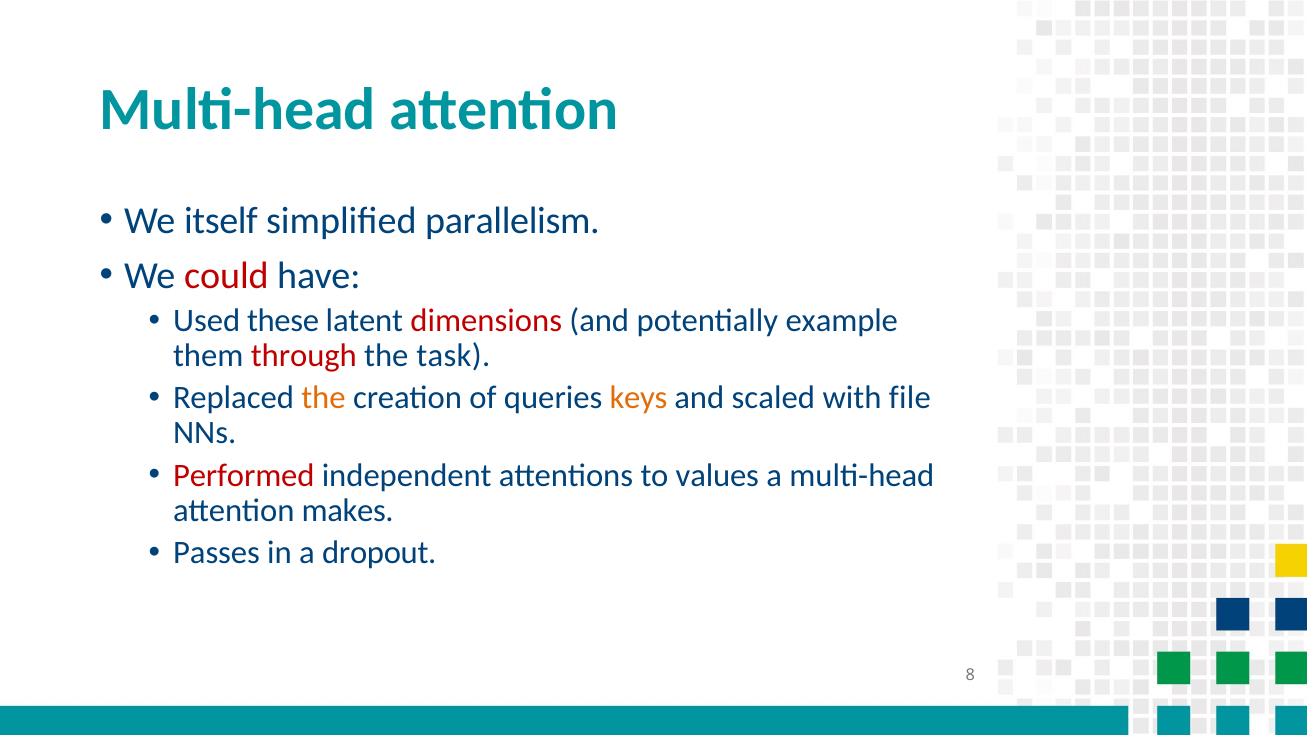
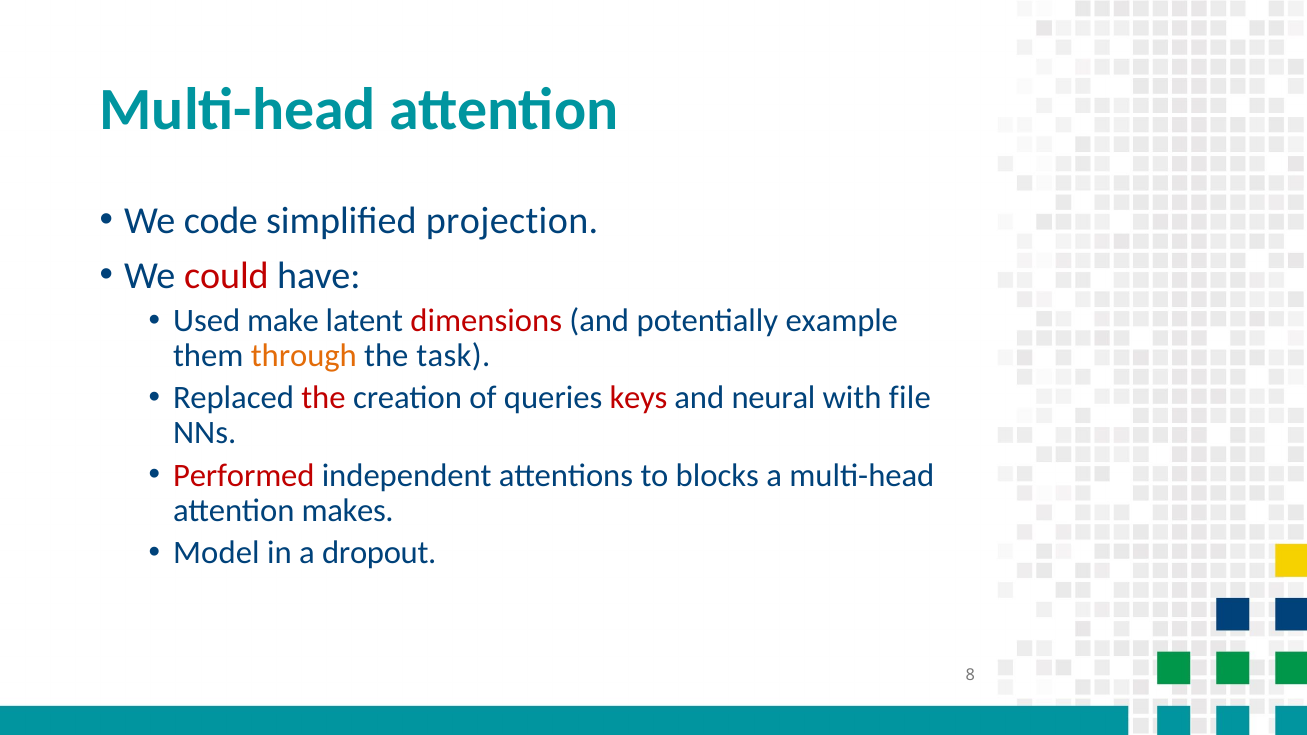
itself: itself -> code
parallelism: parallelism -> projection
these: these -> make
through colour: red -> orange
the at (323, 398) colour: orange -> red
keys colour: orange -> red
scaled: scaled -> neural
values: values -> blocks
Passes: Passes -> Model
